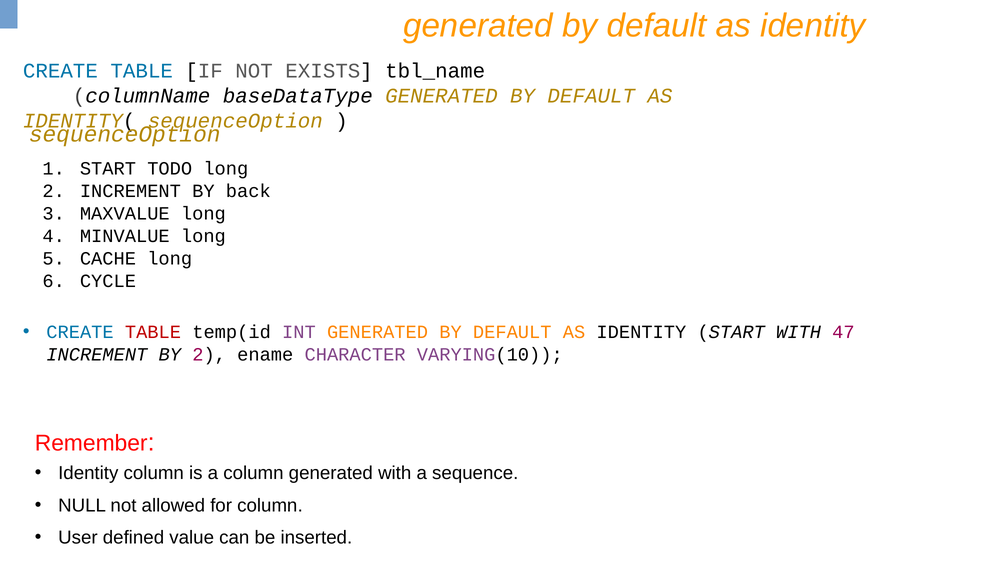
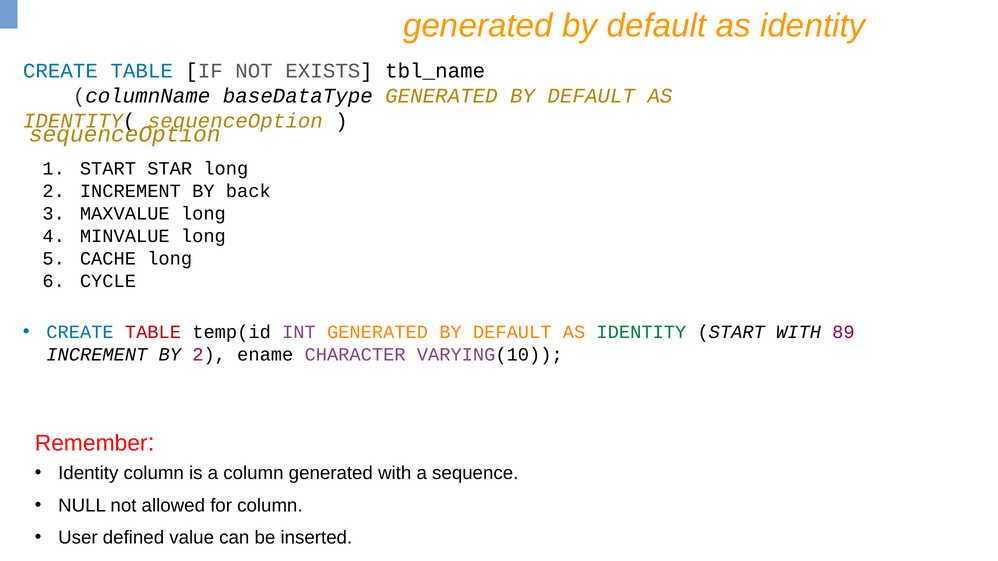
TODO: TODO -> STAR
IDENTITY at (641, 332) colour: black -> green
47: 47 -> 89
